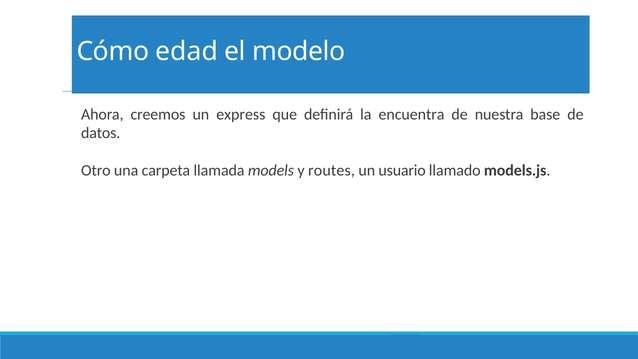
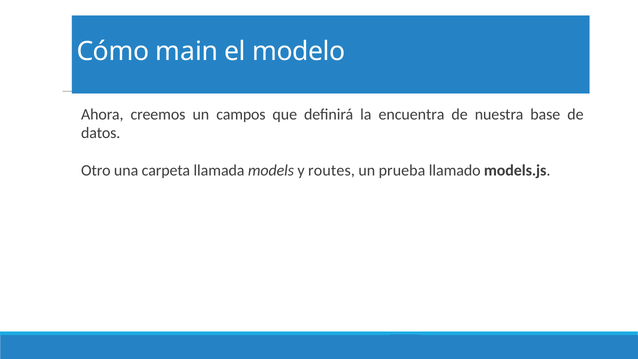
edad: edad -> main
express: express -> campos
usuario: usuario -> prueba
